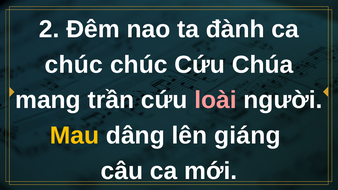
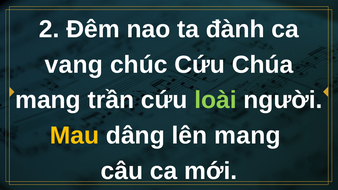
chúc at (74, 65): chúc -> vang
loài colour: pink -> light green
lên giáng: giáng -> mang
